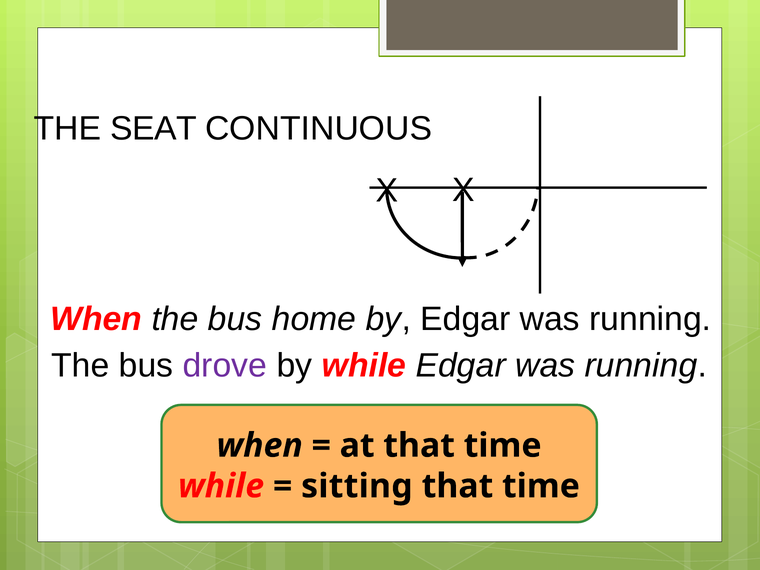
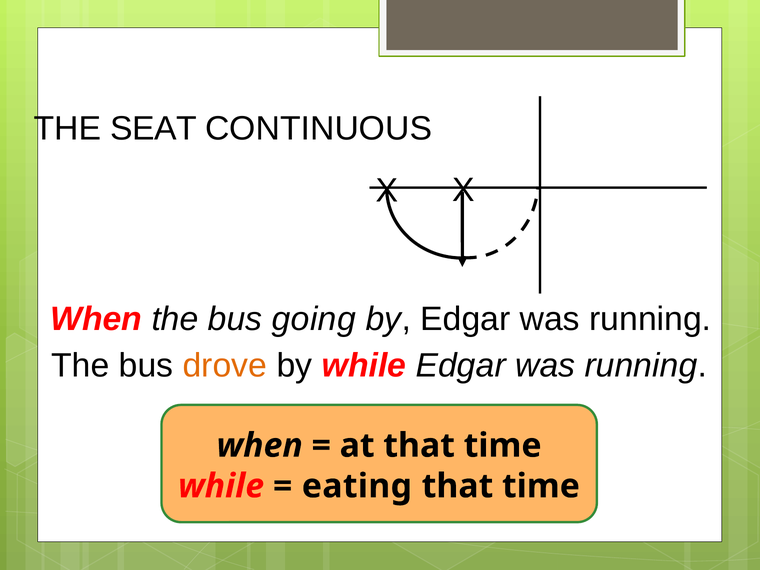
home: home -> going
drove colour: purple -> orange
sitting: sitting -> eating
